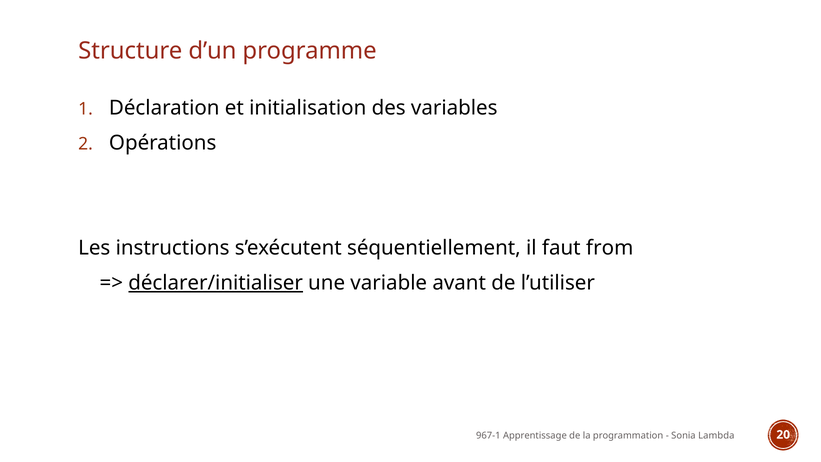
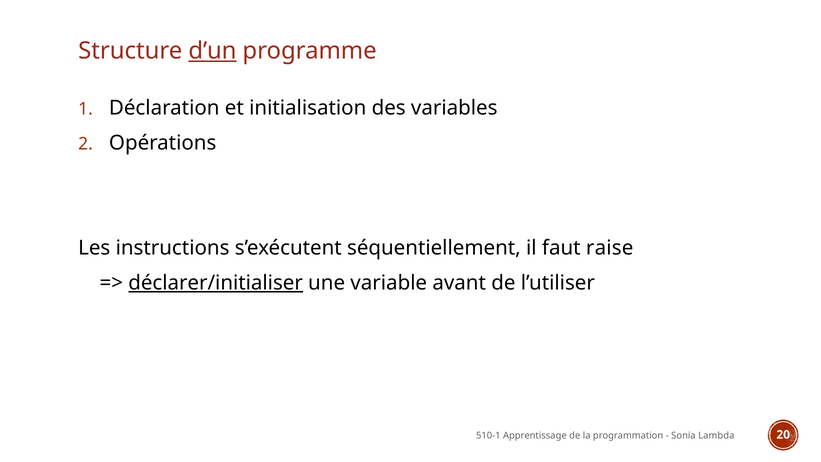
d’un underline: none -> present
from: from -> raise
967-1: 967-1 -> 510-1
